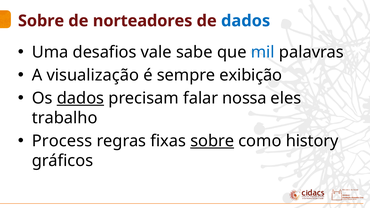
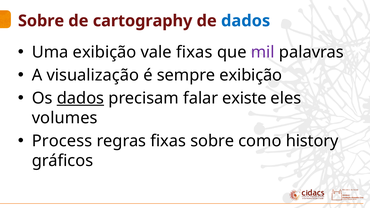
norteadores: norteadores -> cartography
Uma desafios: desafios -> exibição
vale sabe: sabe -> fixas
mil colour: blue -> purple
nossa: nossa -> existe
trabalho: trabalho -> volumes
sobre at (212, 141) underline: present -> none
